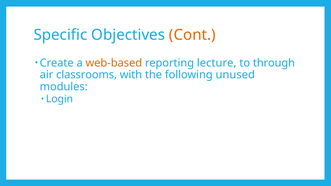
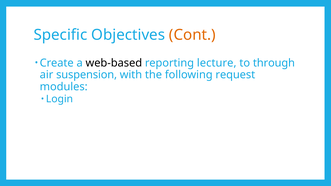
web-based colour: orange -> black
classrooms: classrooms -> suspension
unused: unused -> request
